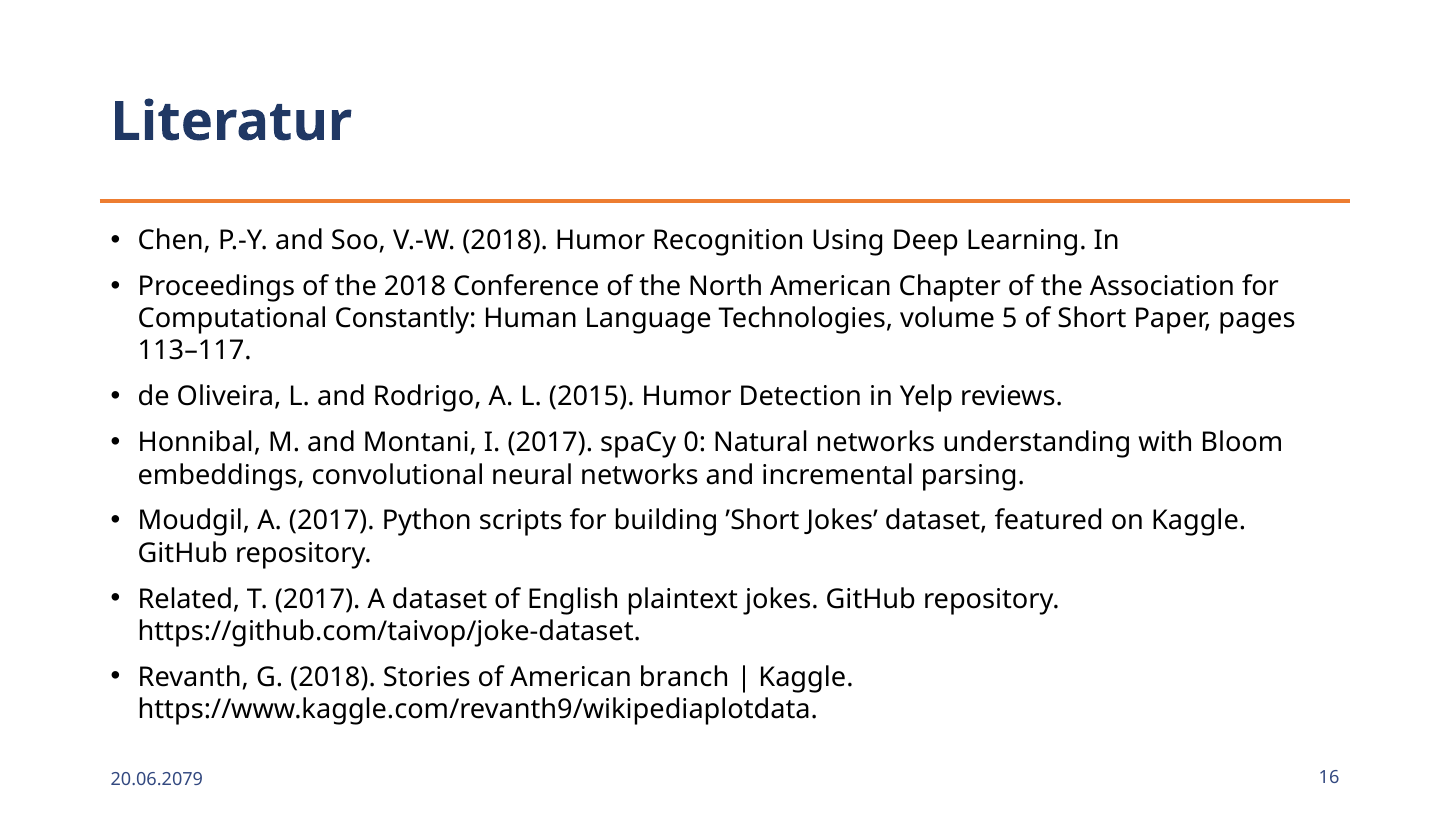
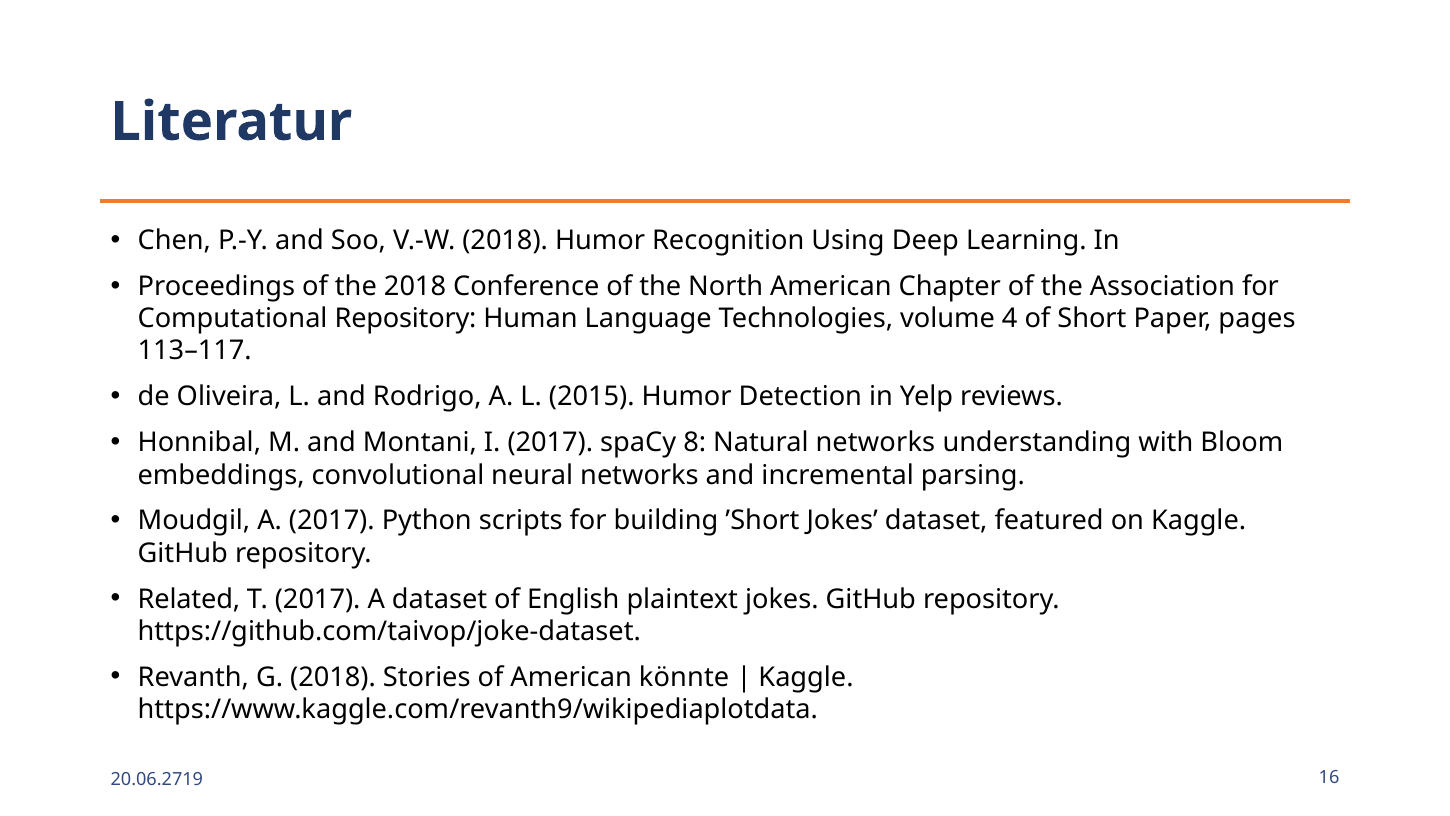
Computational Constantly: Constantly -> Repository
5: 5 -> 4
0: 0 -> 8
branch: branch -> könnte
20.06.2079: 20.06.2079 -> 20.06.2719
